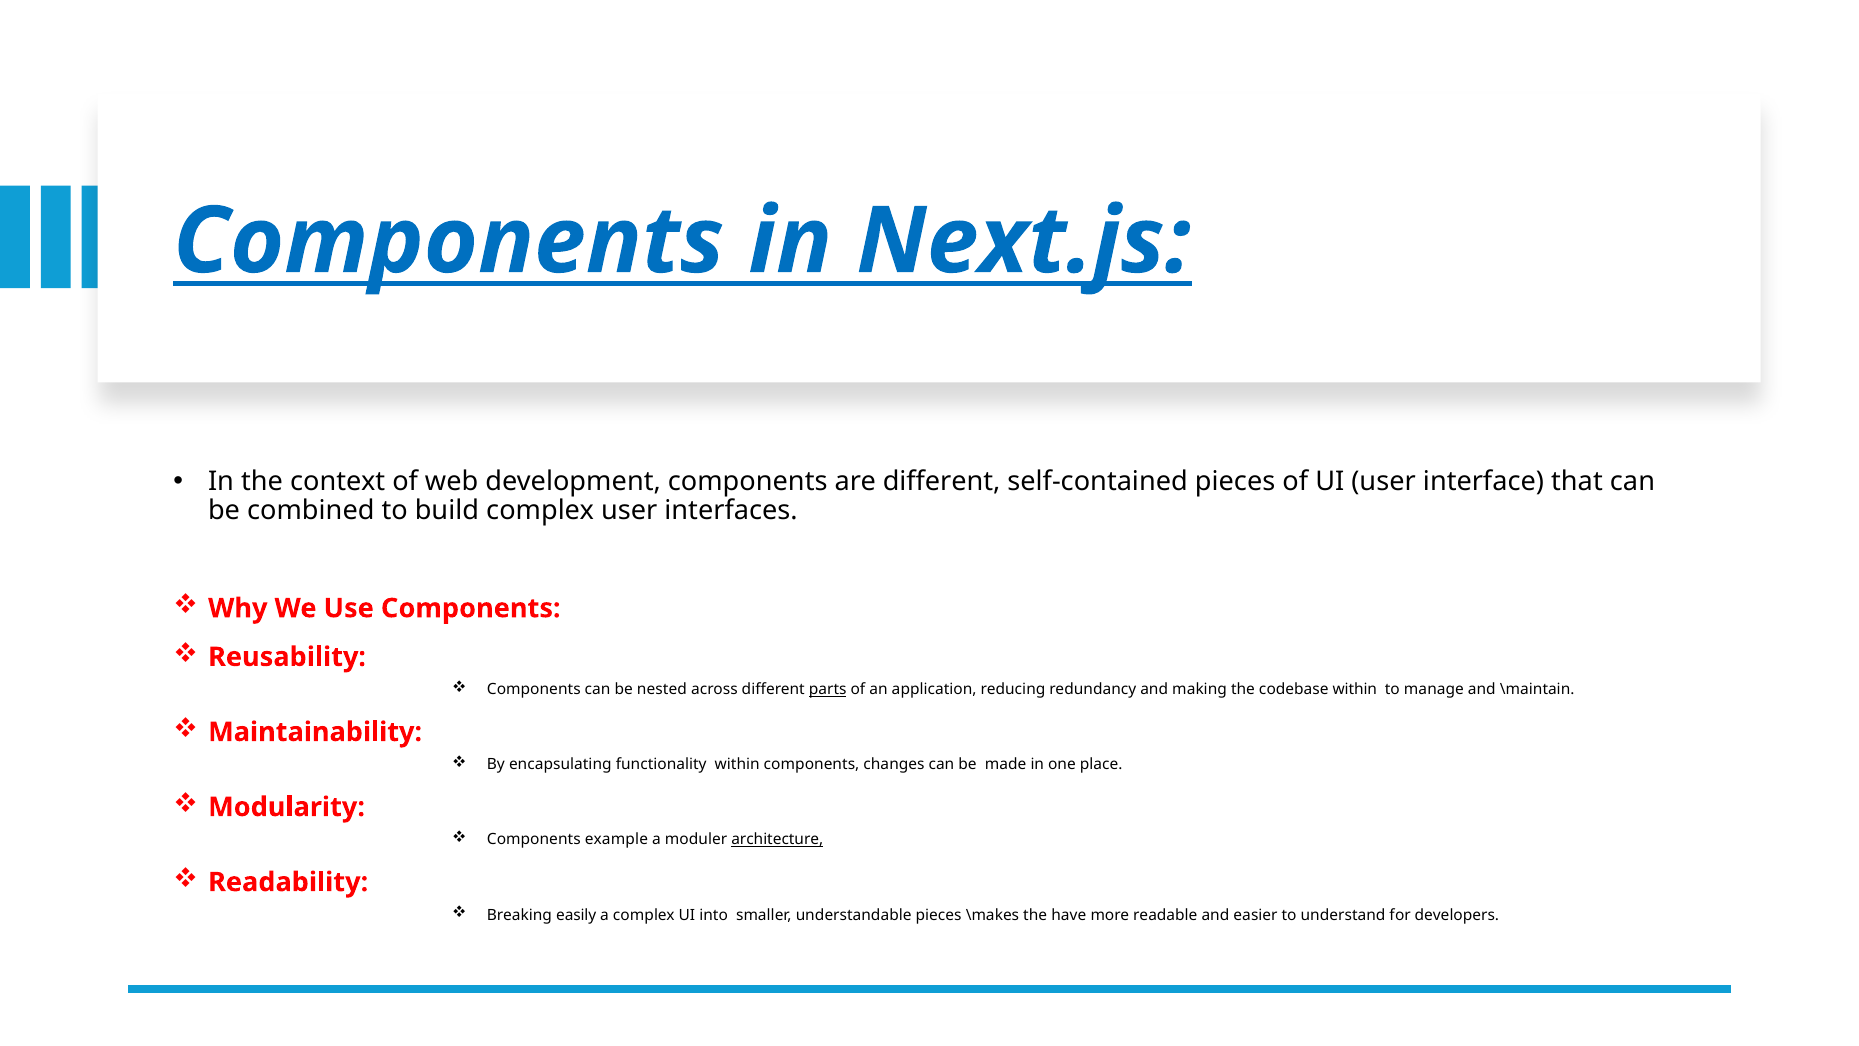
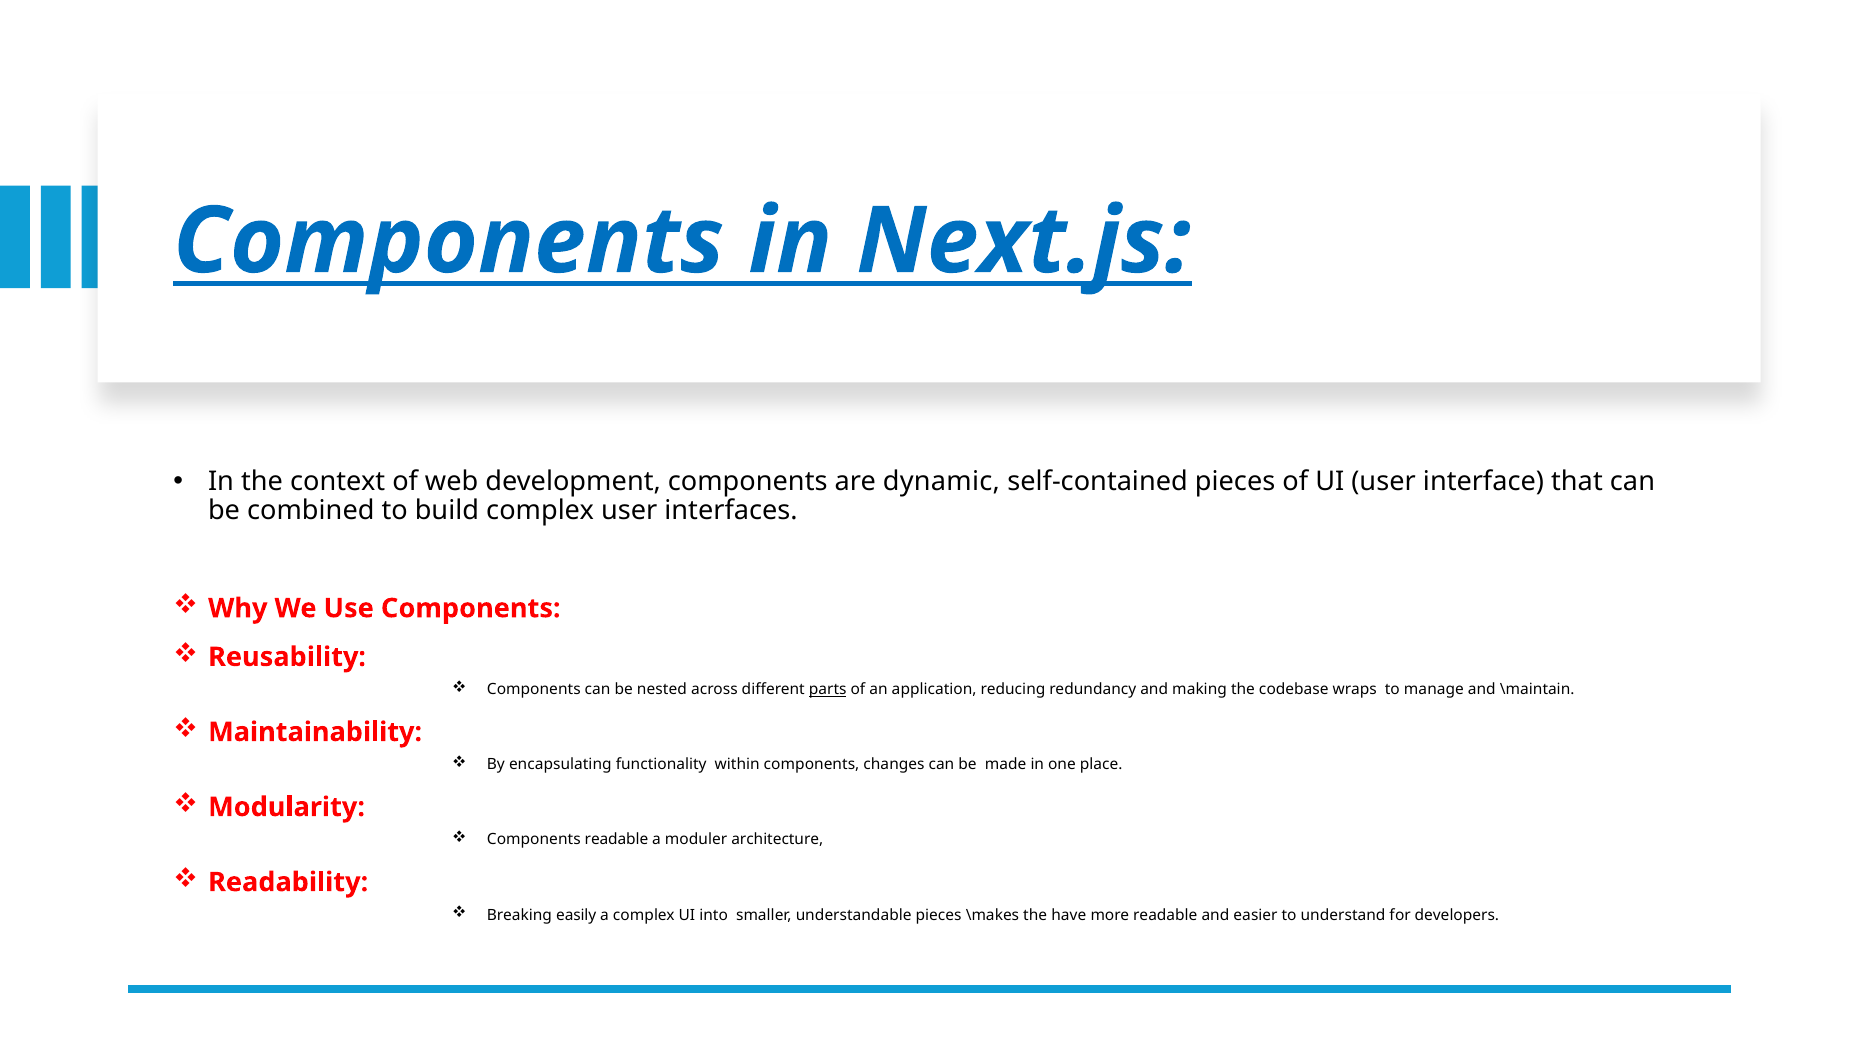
are different: different -> dynamic
codebase within: within -> wraps
Components example: example -> readable
architecture underline: present -> none
